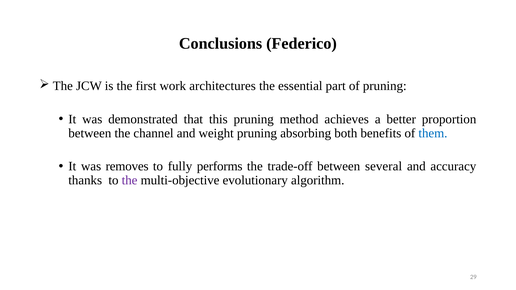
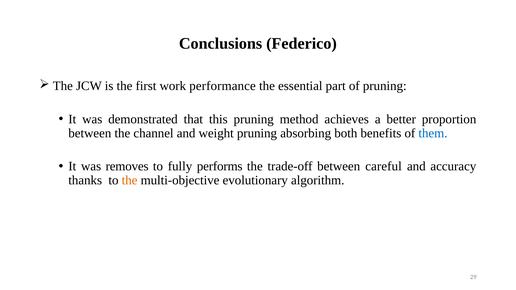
architectures: architectures -> performance
several: several -> careful
the at (130, 180) colour: purple -> orange
